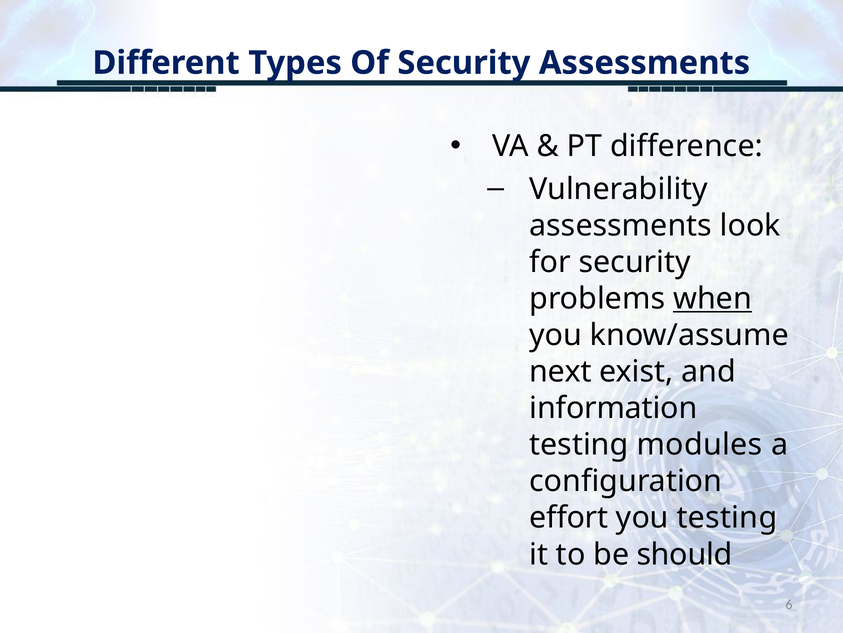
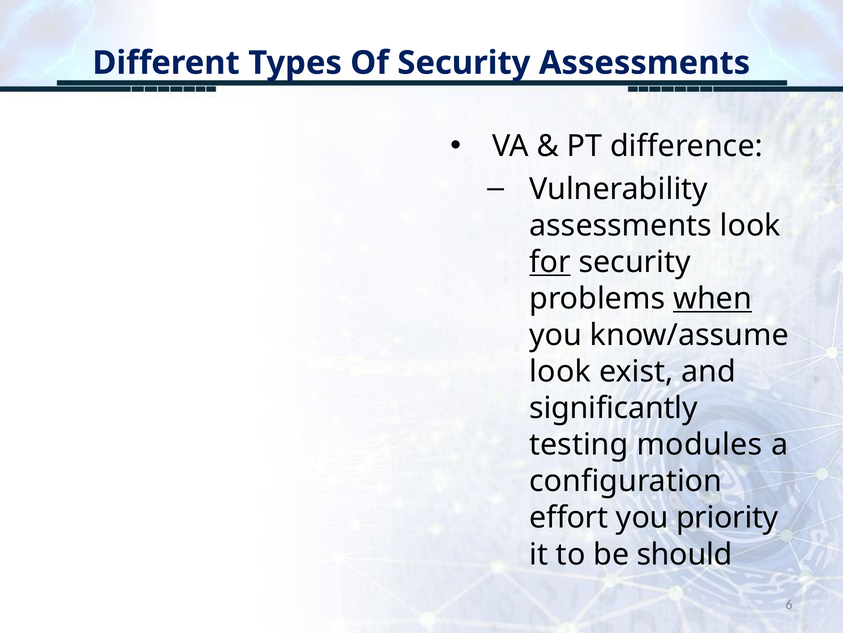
for underline: none -> present
next at (560, 371): next -> look
information: information -> significantly
you testing: testing -> priority
